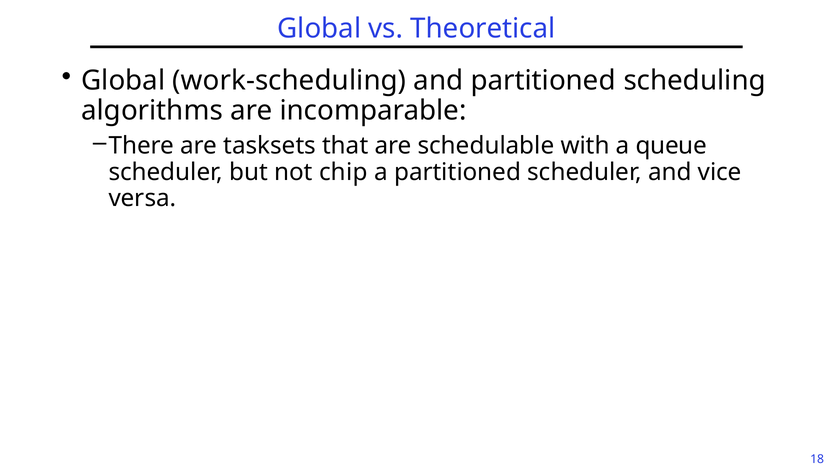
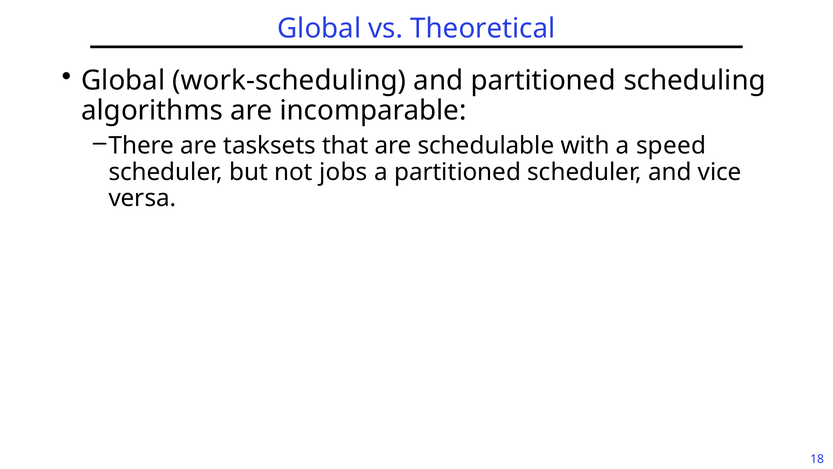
queue: queue -> speed
chip: chip -> jobs
